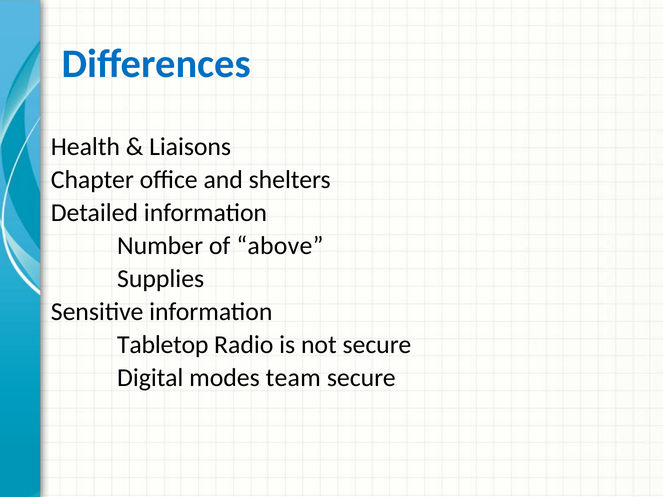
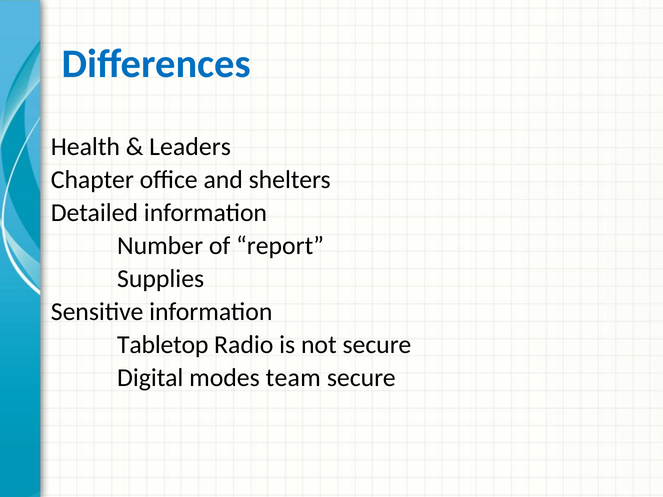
Liaisons: Liaisons -> Leaders
above: above -> report
